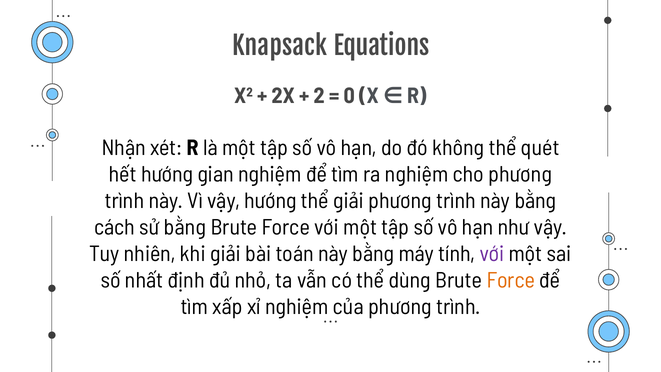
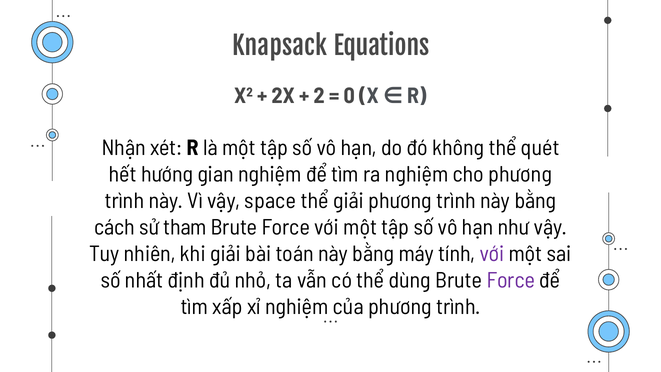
vậy hướng: hướng -> space
sử bằng: bằng -> tham
Force at (511, 280) colour: orange -> purple
